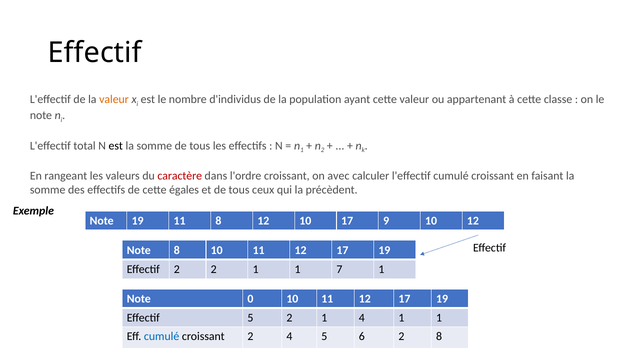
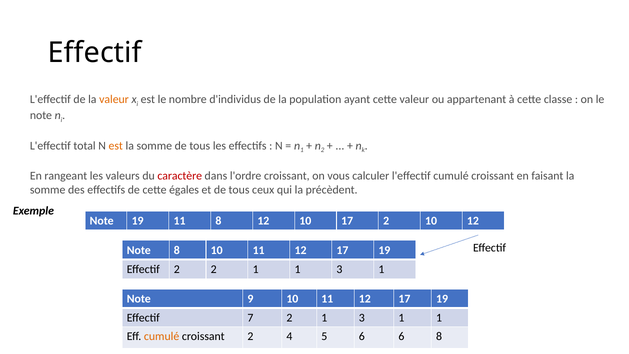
est at (116, 146) colour: black -> orange
avec: avec -> vous
17 9: 9 -> 2
1 1 7: 7 -> 3
0: 0 -> 9
Effectif 5: 5 -> 7
2 1 4: 4 -> 3
cumulé at (162, 336) colour: blue -> orange
6 2: 2 -> 6
